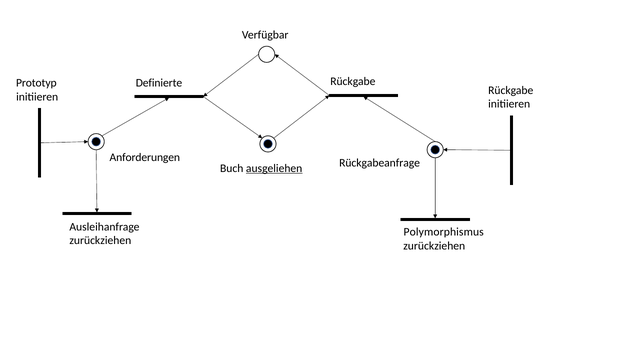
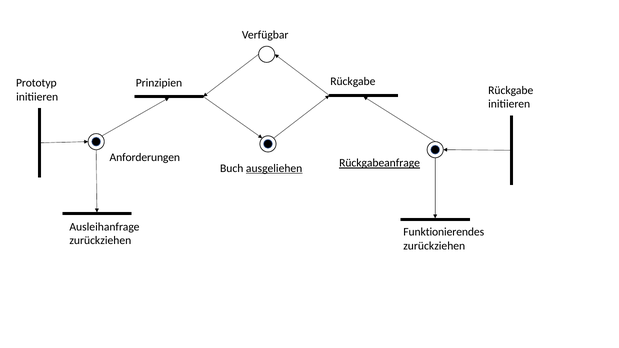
Definierte: Definierte -> Prinzipien
Rückgabeanfrage underline: none -> present
Polymorphismus: Polymorphismus -> Funktionierendes
